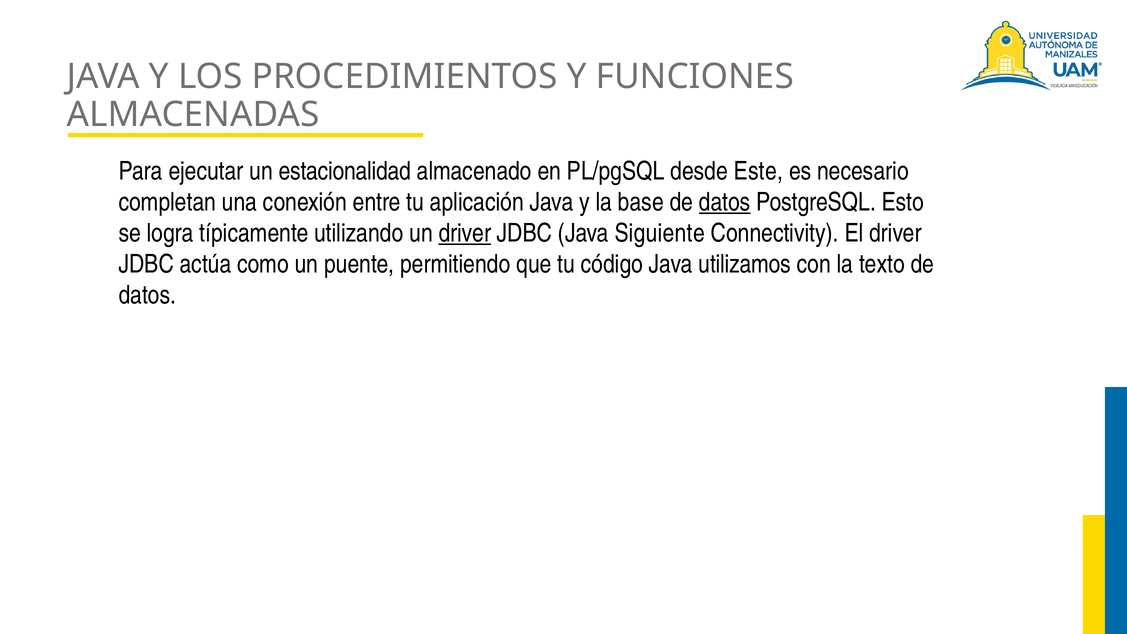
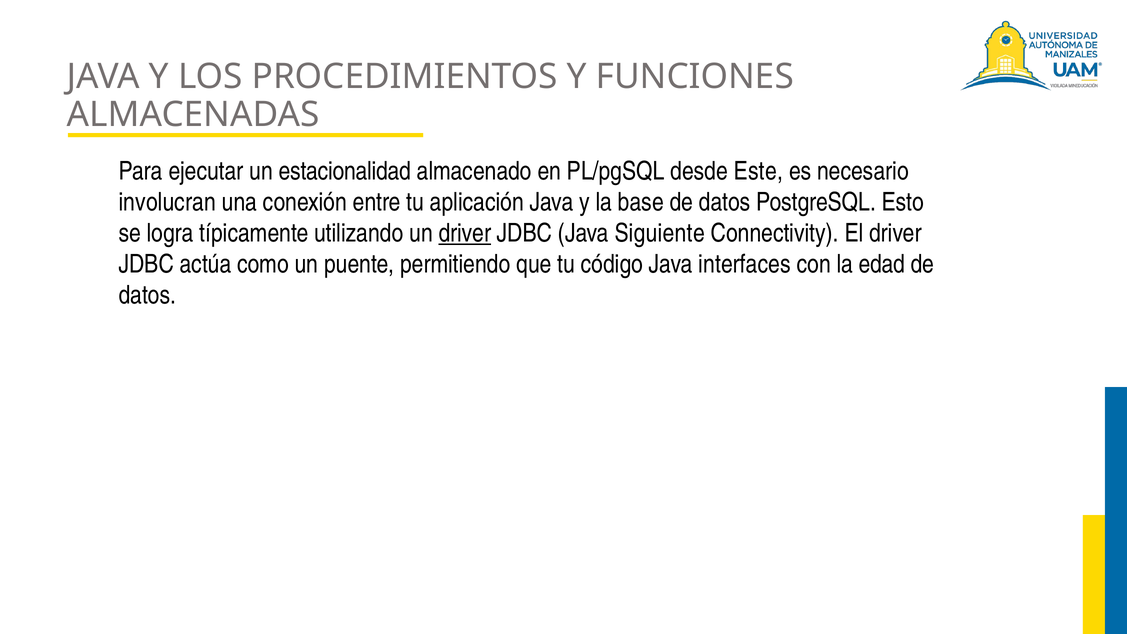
completan: completan -> involucran
datos at (725, 202) underline: present -> none
utilizamos: utilizamos -> interfaces
texto: texto -> edad
